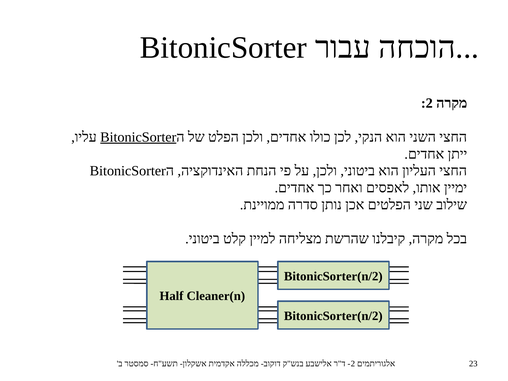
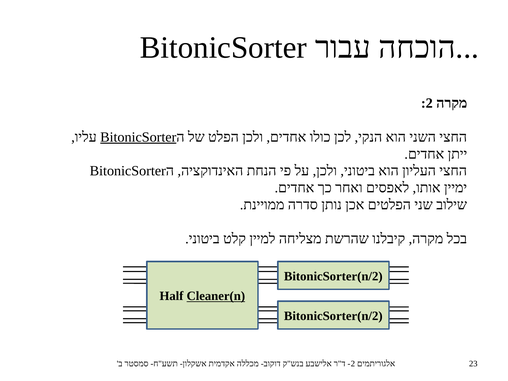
Cleaner(n underline: none -> present
